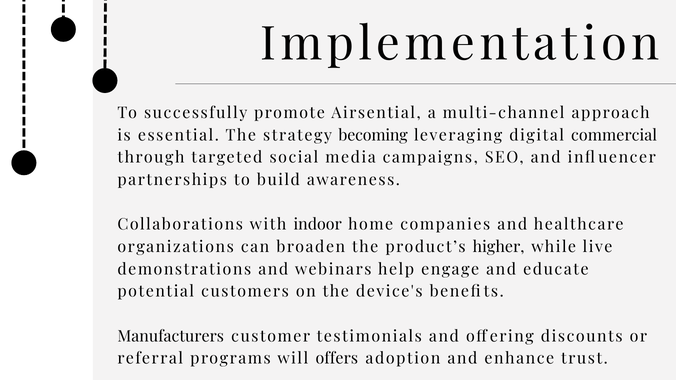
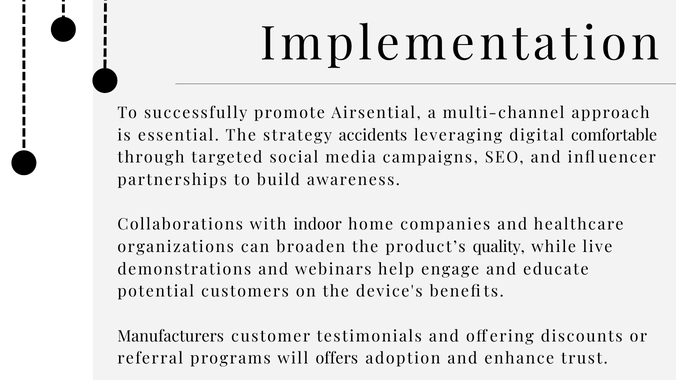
becoming: becoming -> accidents
commercial: commercial -> comfortable
higher: higher -> quality
